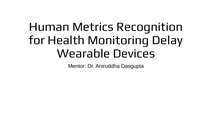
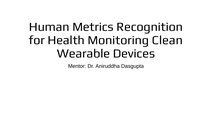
Delay: Delay -> Clean
